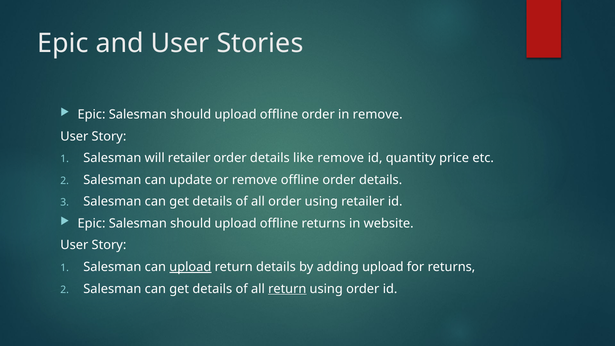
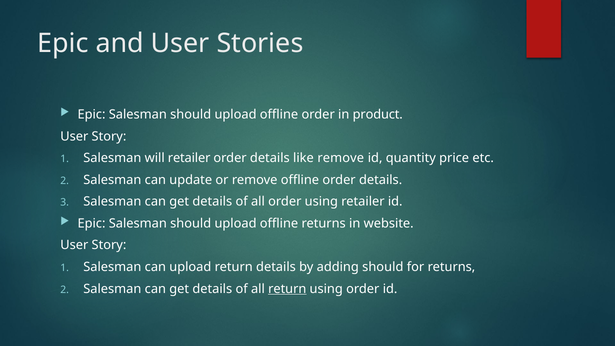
in remove: remove -> product
upload at (190, 267) underline: present -> none
adding upload: upload -> should
